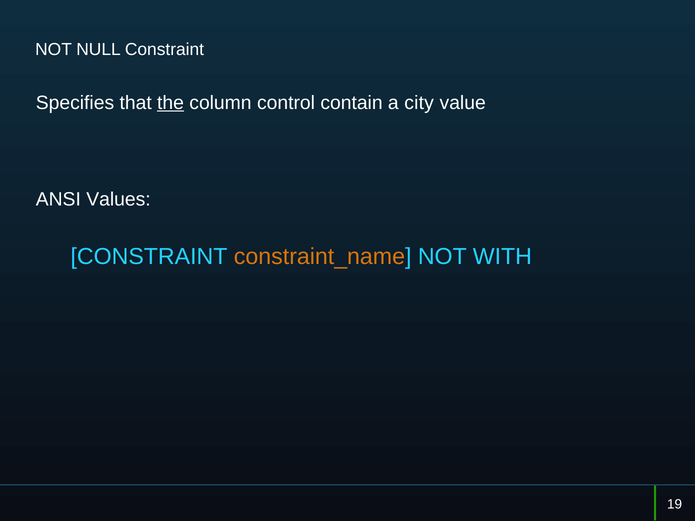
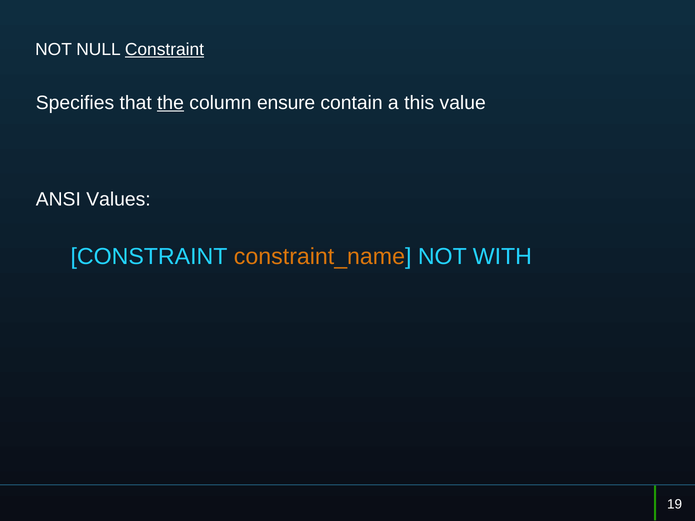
Constraint at (164, 49) underline: none -> present
control: control -> ensure
city: city -> this
